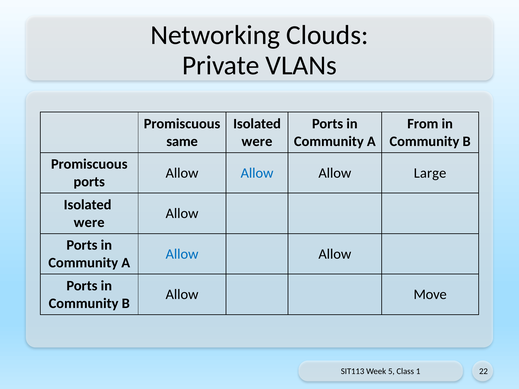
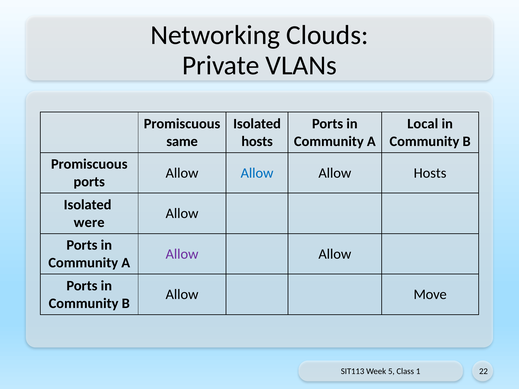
From: From -> Local
were at (257, 141): were -> hosts
Allow Large: Large -> Hosts
Allow at (182, 254) colour: blue -> purple
